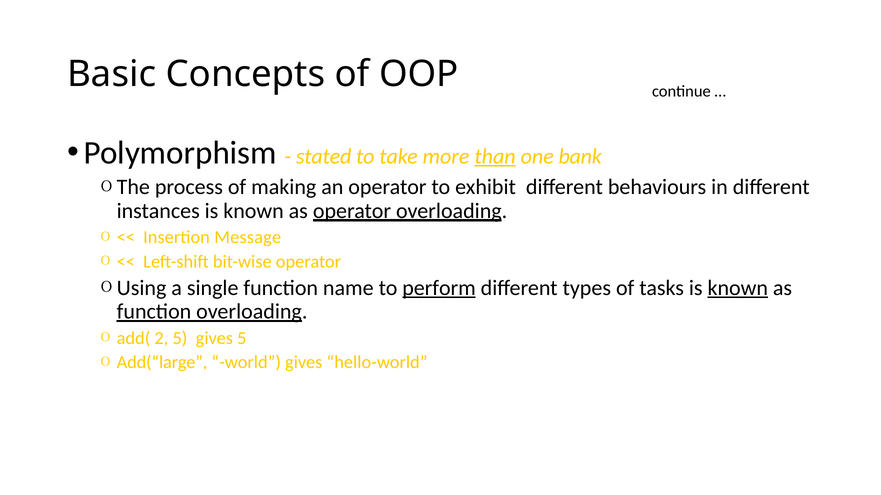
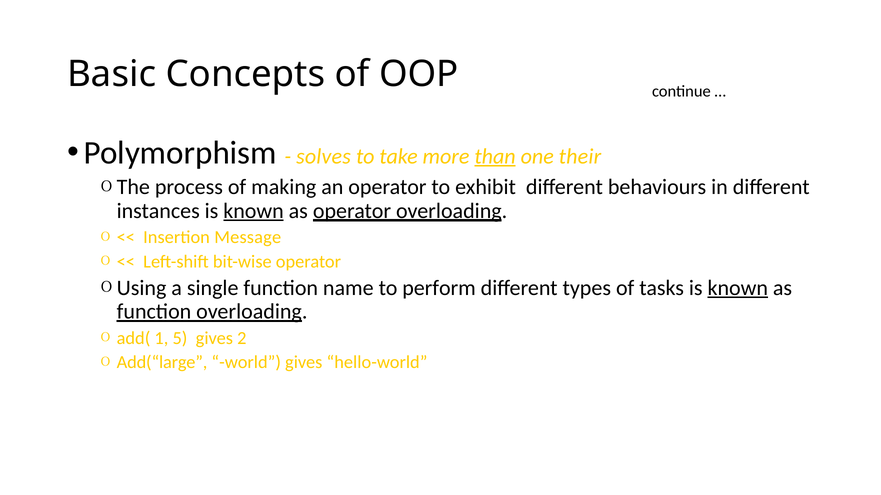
stated: stated -> solves
bank: bank -> their
known at (254, 211) underline: none -> present
perform underline: present -> none
2: 2 -> 1
gives 5: 5 -> 2
